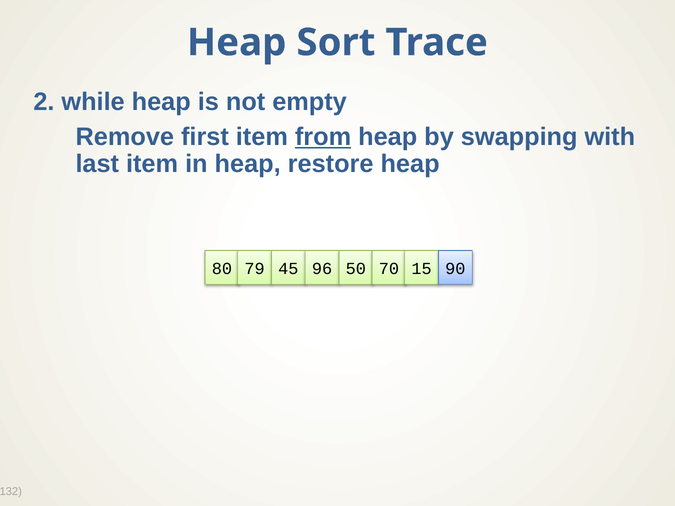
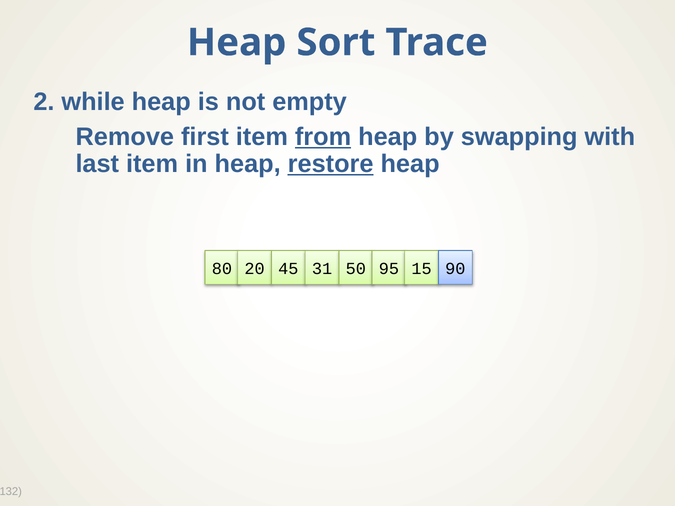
restore underline: none -> present
79: 79 -> 20
96: 96 -> 31
70: 70 -> 95
